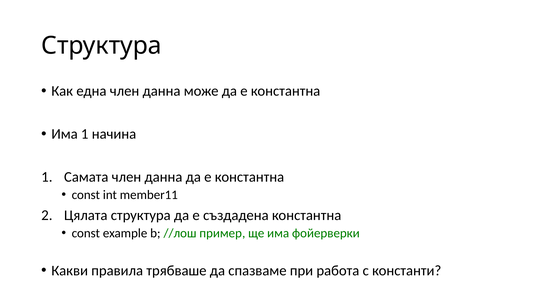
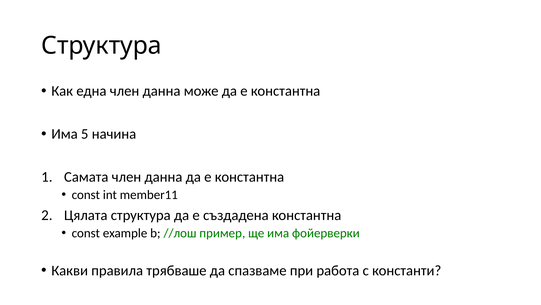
Има 1: 1 -> 5
